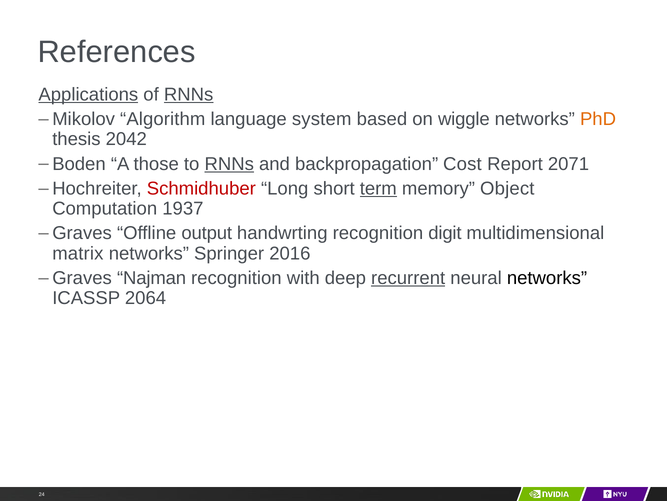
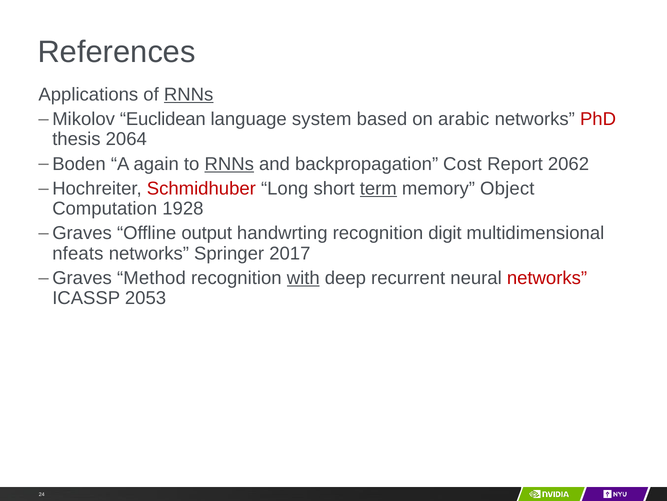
Applications underline: present -> none
Algorithm: Algorithm -> Euclidean
wiggle: wiggle -> arabic
PhD colour: orange -> red
2042: 2042 -> 2064
those: those -> again
2071: 2071 -> 2062
1937: 1937 -> 1928
matrix: matrix -> nfeats
2016: 2016 -> 2017
Najman: Najman -> Method
with underline: none -> present
recurrent underline: present -> none
networks at (547, 278) colour: black -> red
2064: 2064 -> 2053
